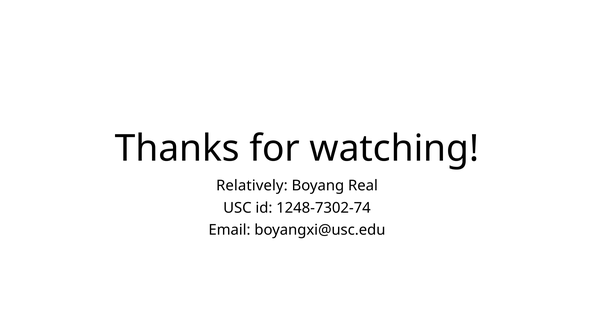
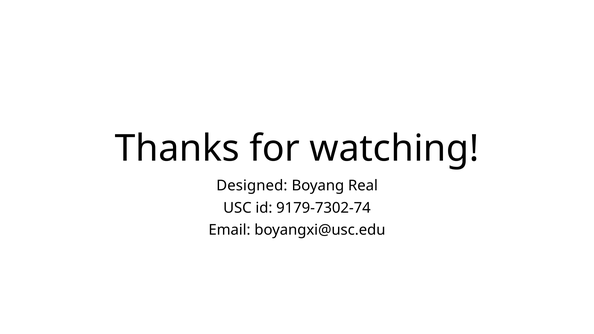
Relatively: Relatively -> Designed
1248-7302-74: 1248-7302-74 -> 9179-7302-74
